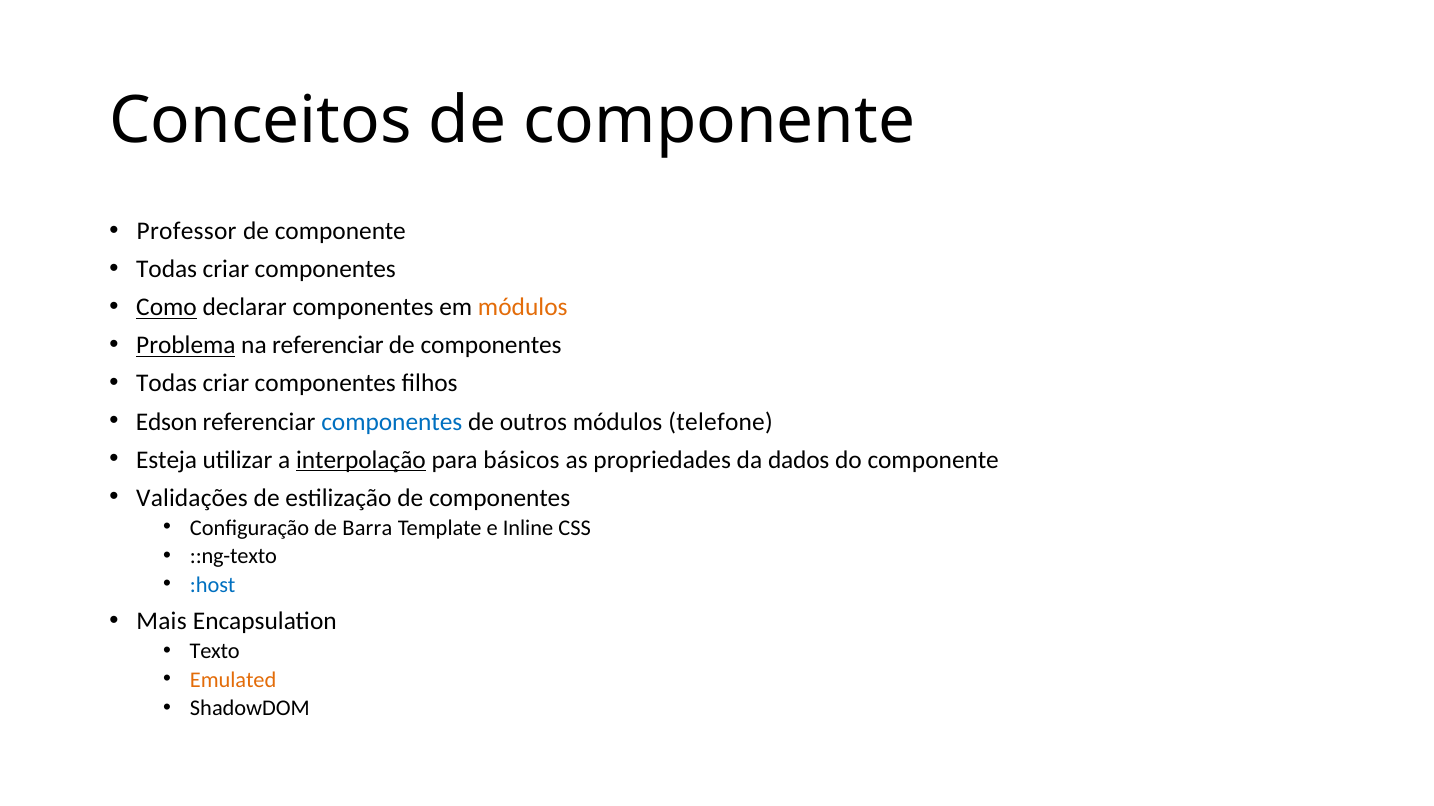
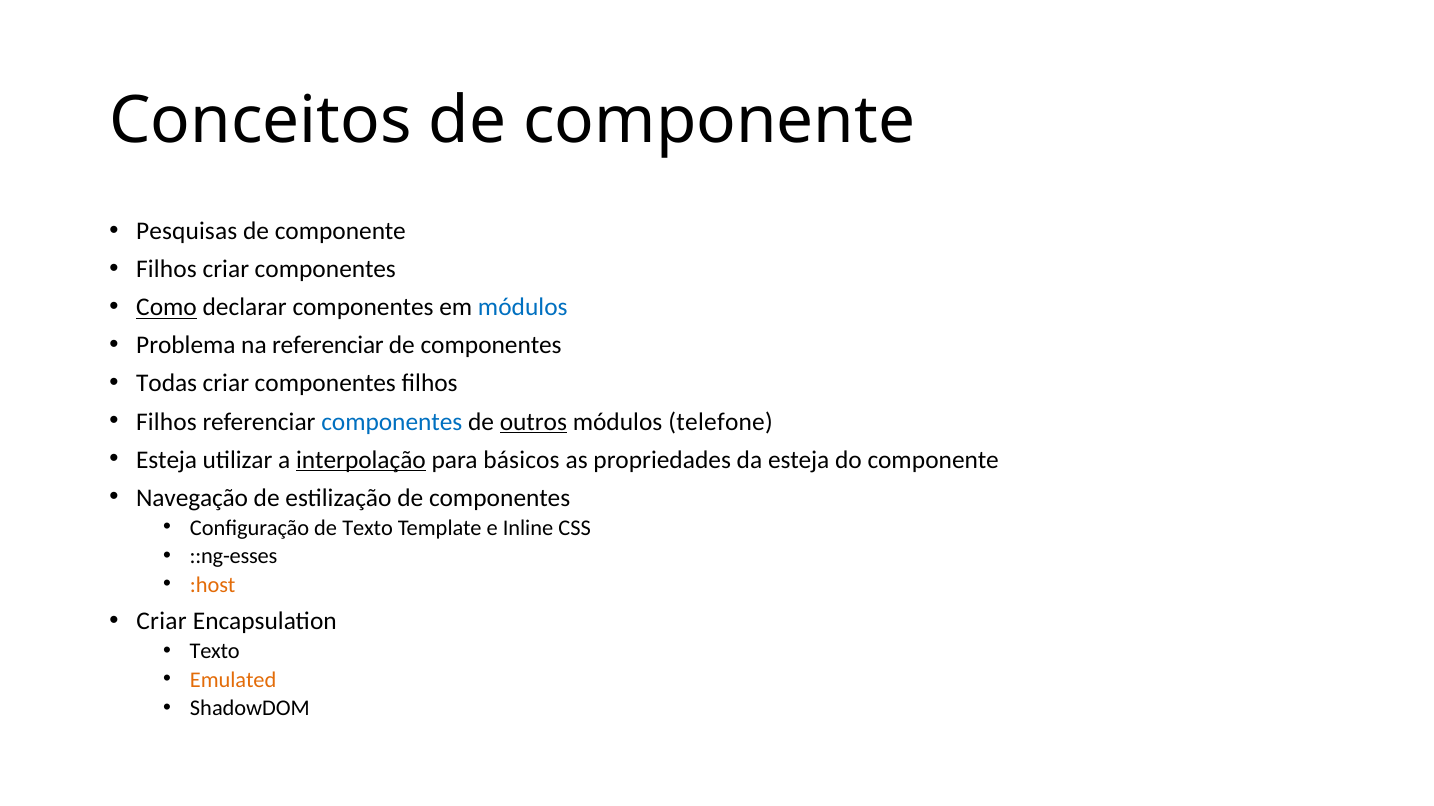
Professor: Professor -> Pesquisas
Todas at (167, 270): Todas -> Filhos
módulos at (523, 308) colour: orange -> blue
Problema underline: present -> none
Edson at (167, 422): Edson -> Filhos
outros underline: none -> present
da dados: dados -> esteja
Validações: Validações -> Navegação
de Barra: Barra -> Texto
::ng-texto: ::ng-texto -> ::ng-esses
:host colour: blue -> orange
Mais at (162, 622): Mais -> Criar
